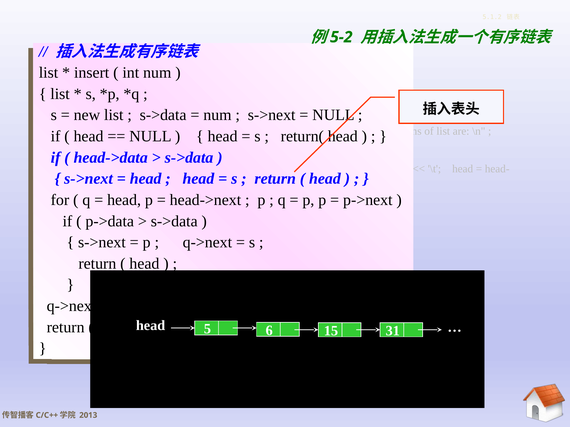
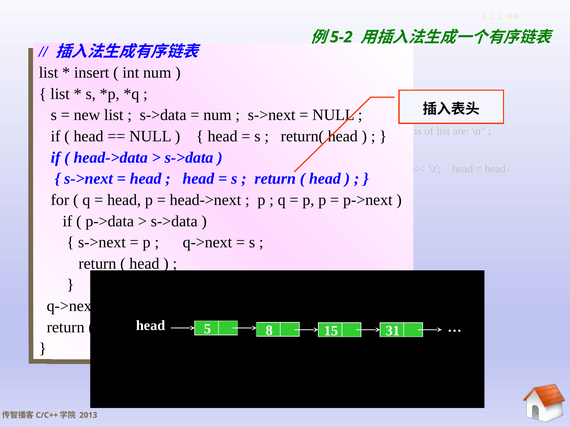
6: 6 -> 8
